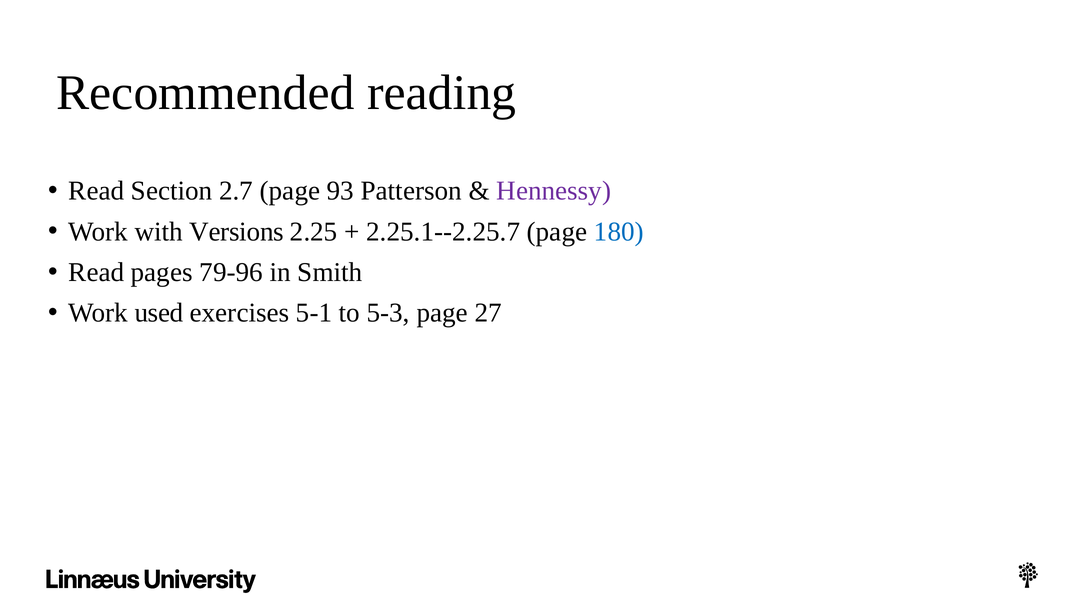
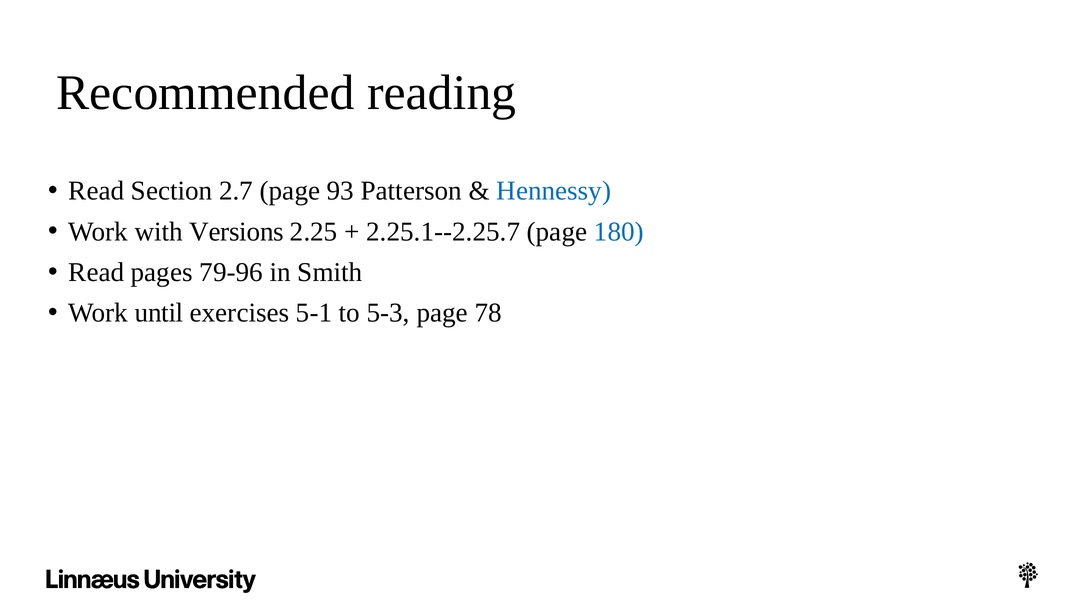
Hennessy colour: purple -> blue
used: used -> until
27: 27 -> 78
